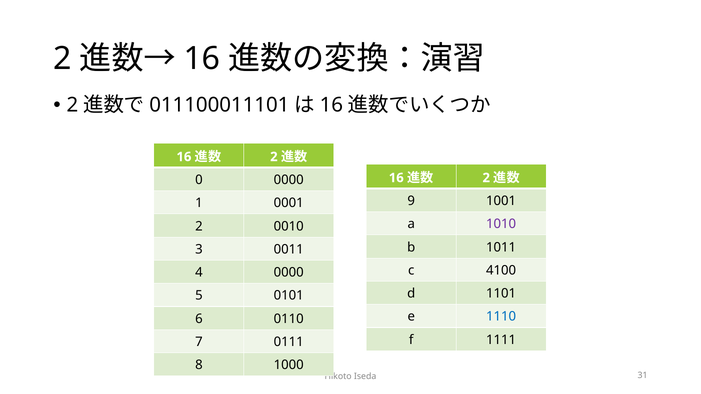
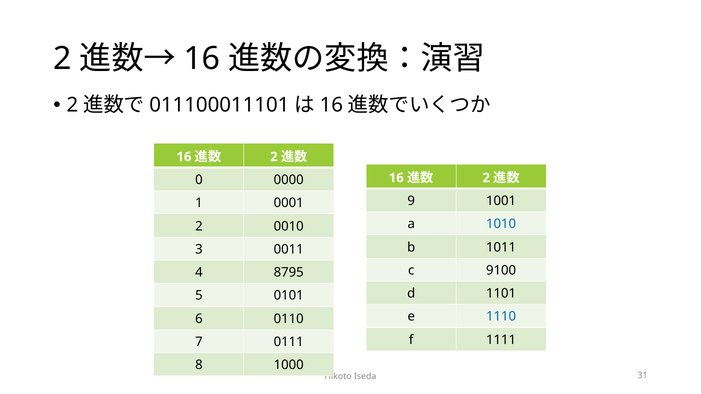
1010 colour: purple -> blue
4100: 4100 -> 9100
4 0000: 0000 -> 8795
